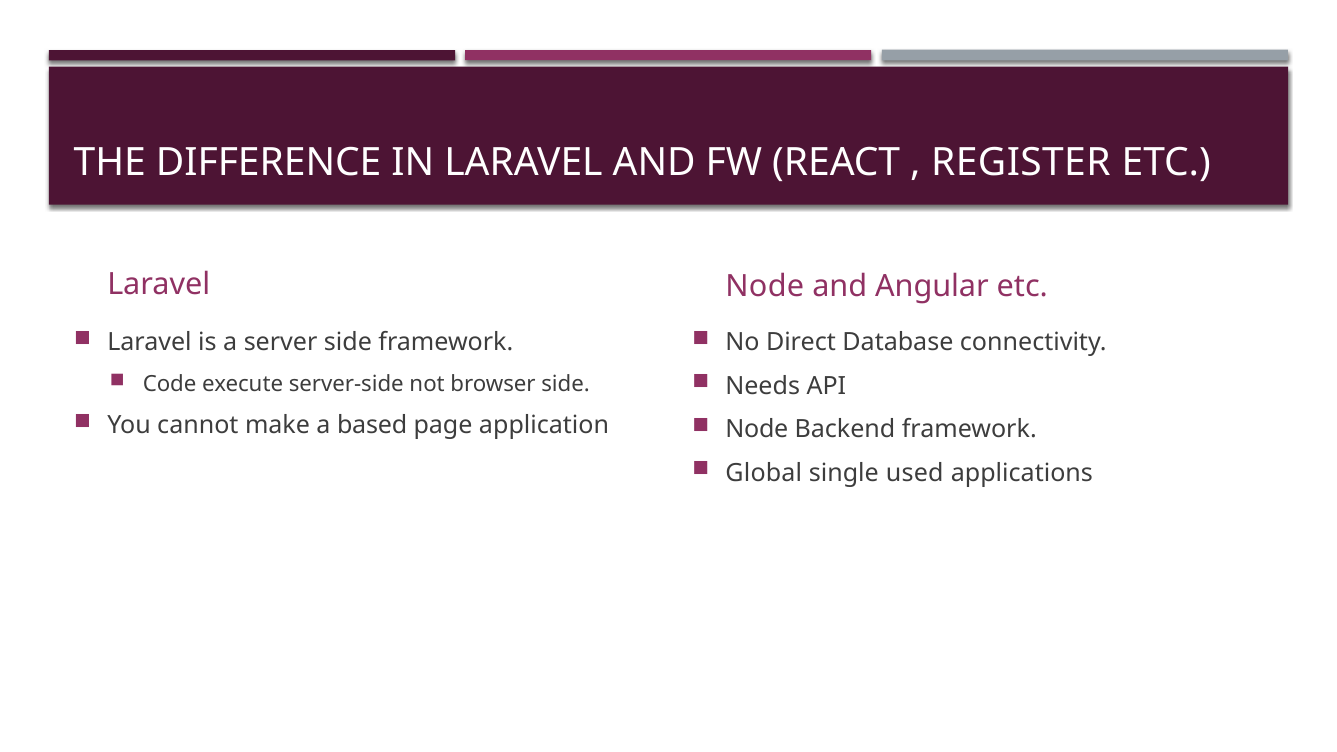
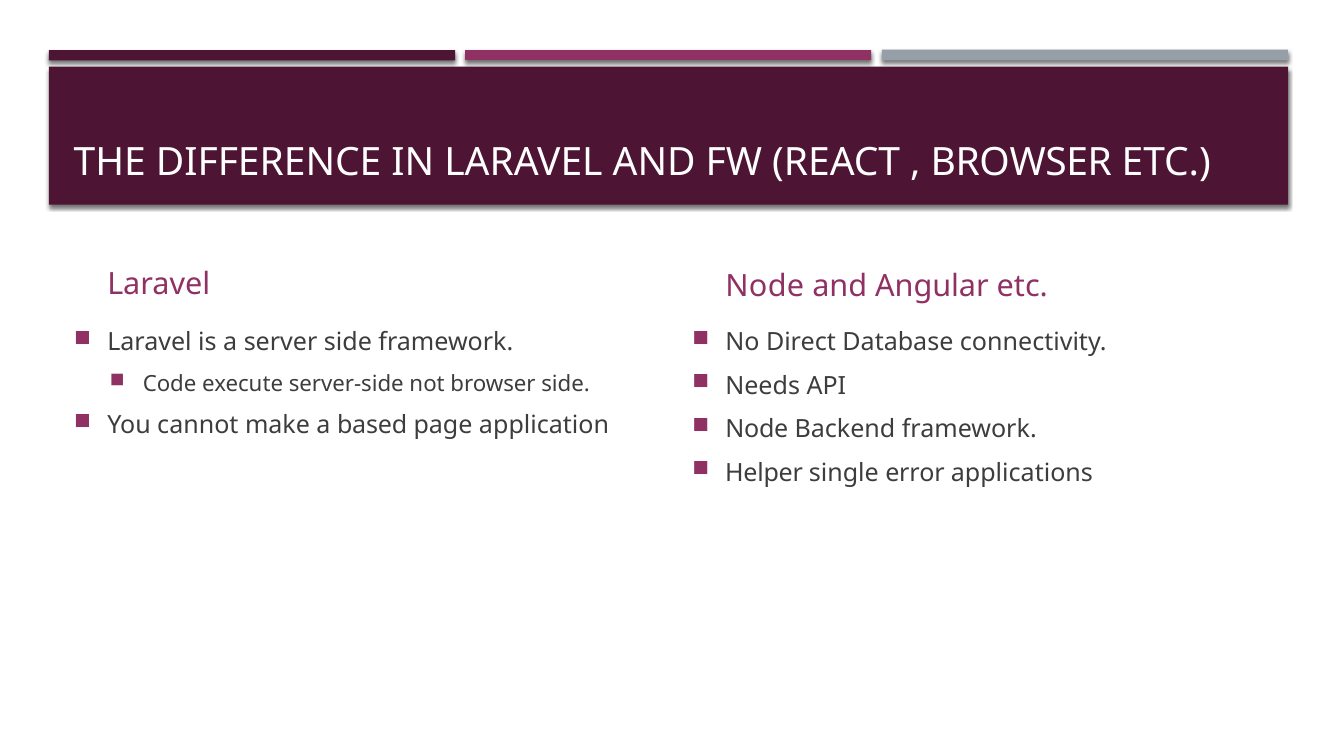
REGISTER at (1021, 163): REGISTER -> BROWSER
Global: Global -> Helper
used: used -> error
